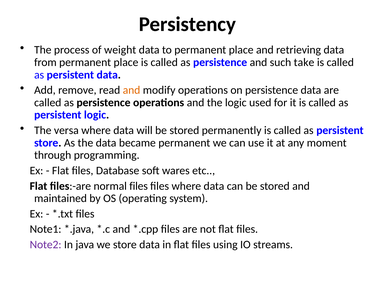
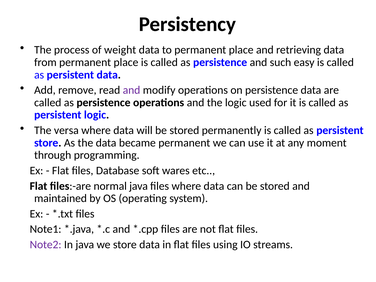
take: take -> easy
and at (132, 90) colour: orange -> purple
normal files: files -> java
